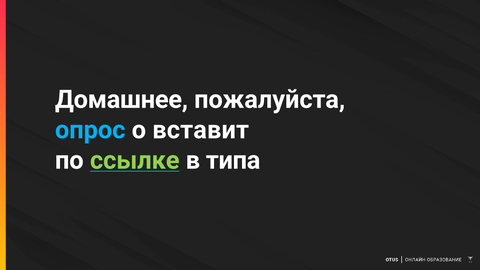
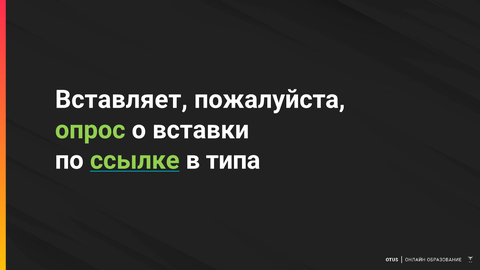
Домашнее: Домашнее -> Вставляет
опрос colour: light blue -> light green
вставит: вставит -> вставки
